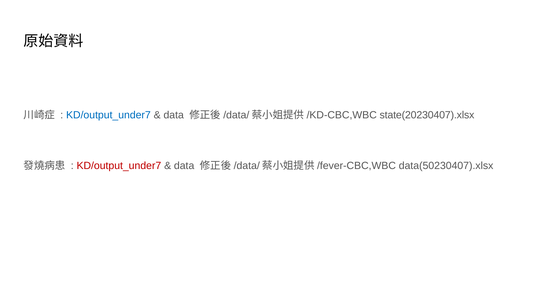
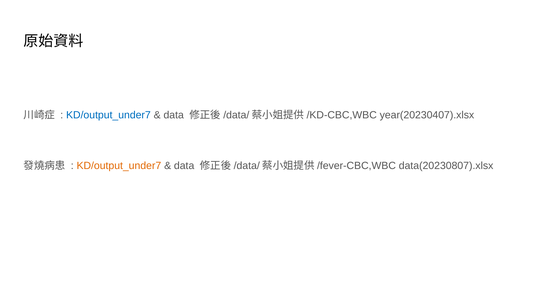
state(20230407).xlsx: state(20230407).xlsx -> year(20230407).xlsx
KD/output_under7 at (119, 166) colour: red -> orange
data(50230407).xlsx: data(50230407).xlsx -> data(20230807).xlsx
